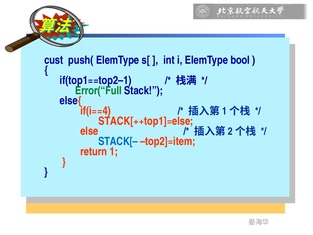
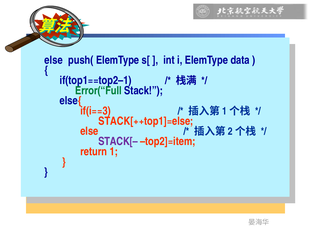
cust at (54, 60): cust -> else
bool: bool -> data
if(i==4: if(i==4 -> if(i==3
STACK[– colour: blue -> purple
